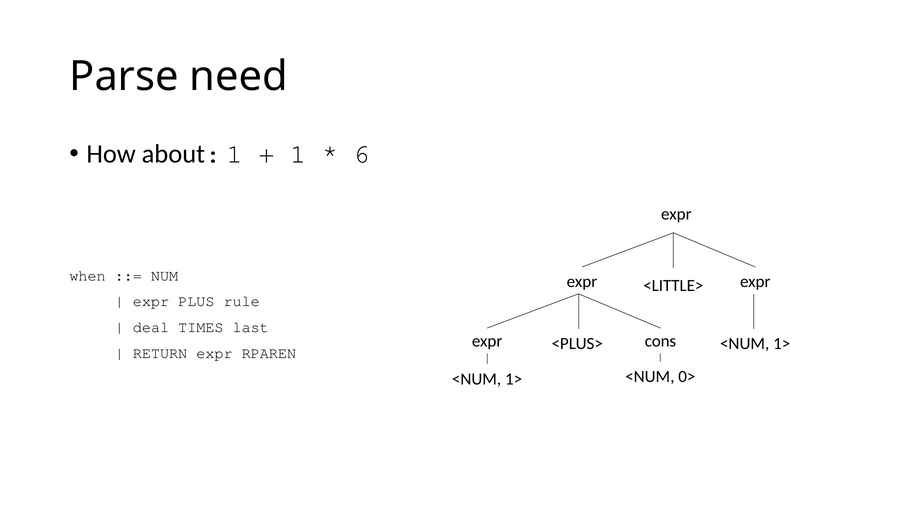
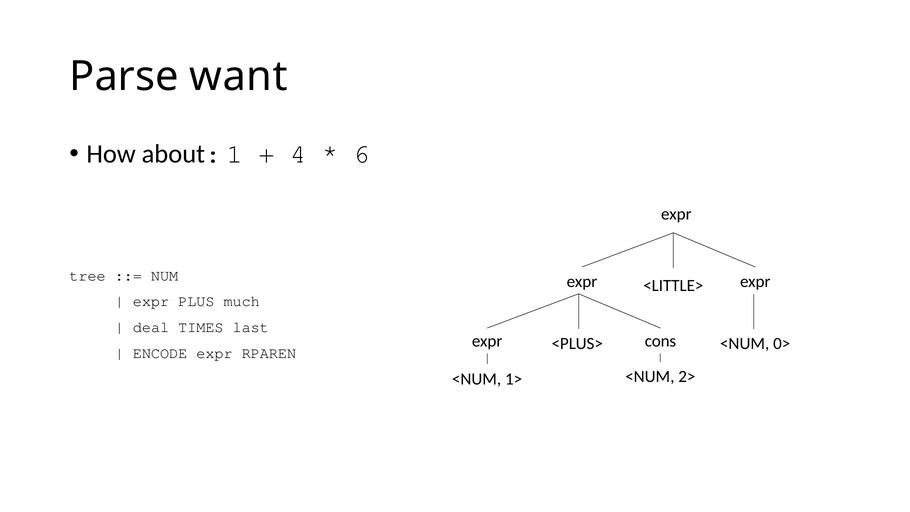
need: need -> want
1 at (298, 154): 1 -> 4
when: when -> tree
rule: rule -> much
1> at (782, 343): 1> -> 0>
RETURN: RETURN -> ENCODE
0>: 0> -> 2>
